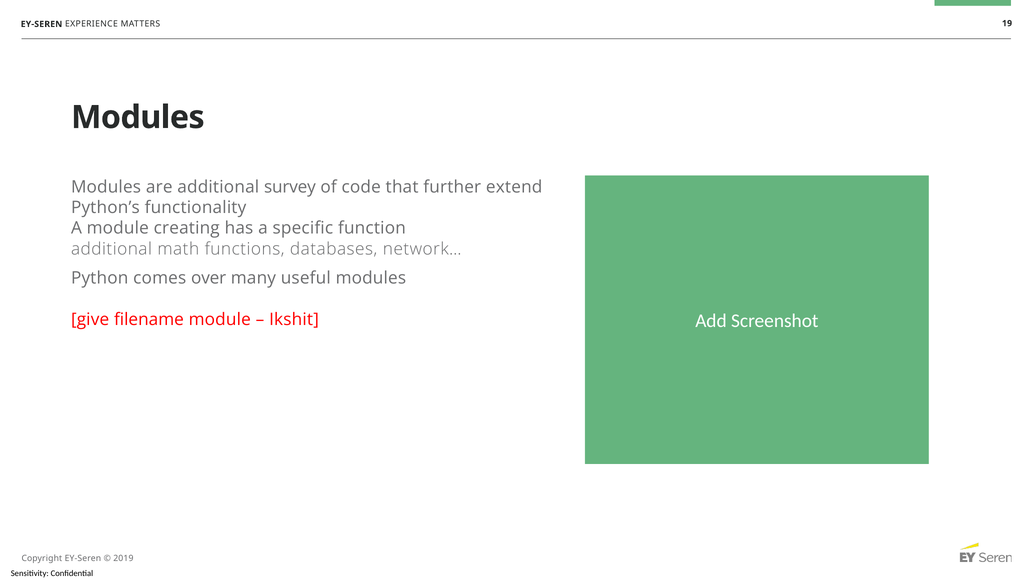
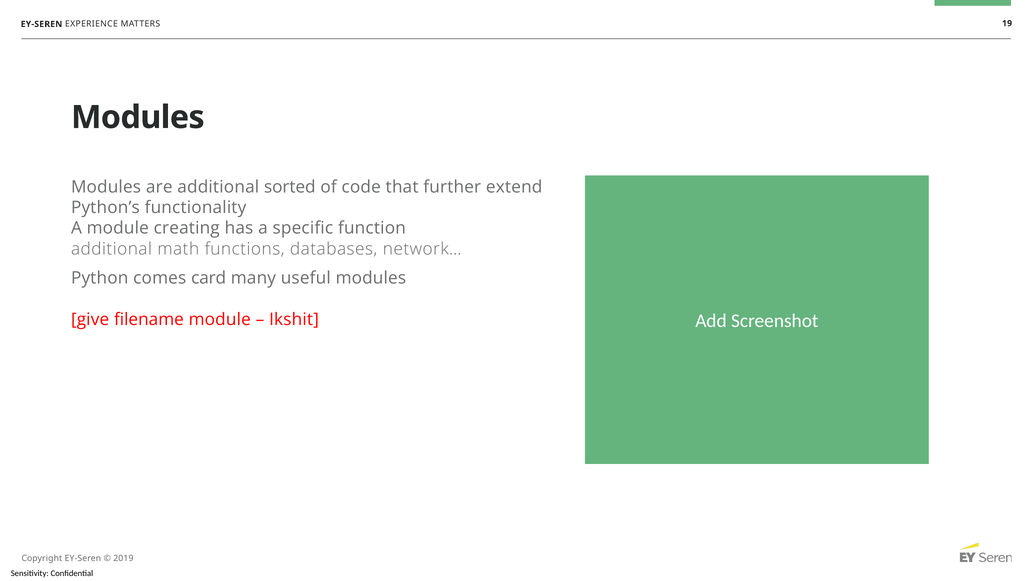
survey: survey -> sorted
over: over -> card
